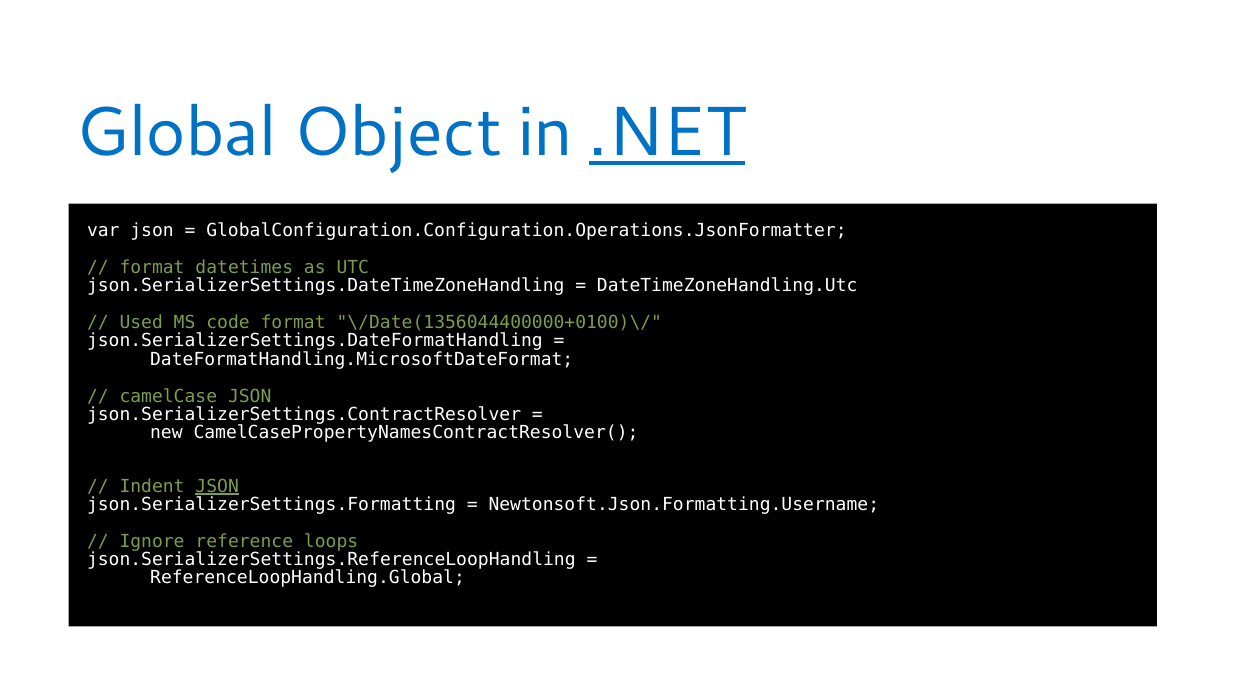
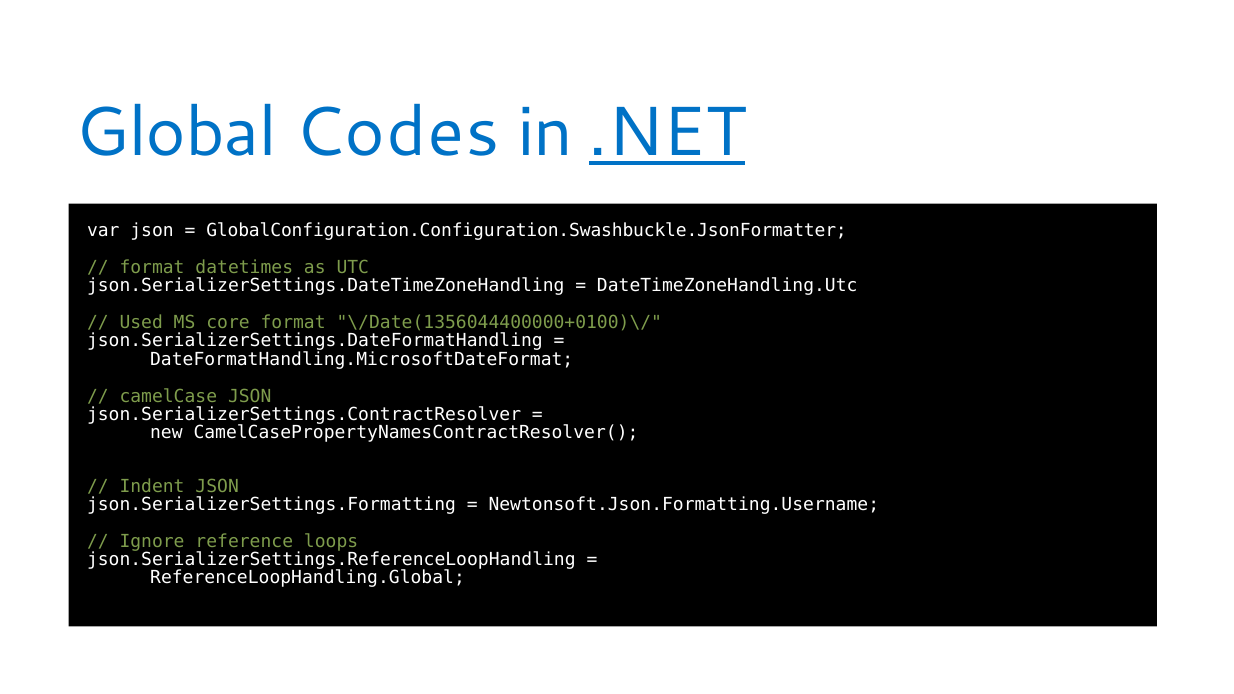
Object: Object -> Codes
GlobalConfiguration.Configuration.Operations.JsonFormatter: GlobalConfiguration.Configuration.Operations.JsonFormatter -> GlobalConfiguration.Configuration.Swashbuckle.JsonFormatter
code: code -> core
JSON at (217, 486) underline: present -> none
